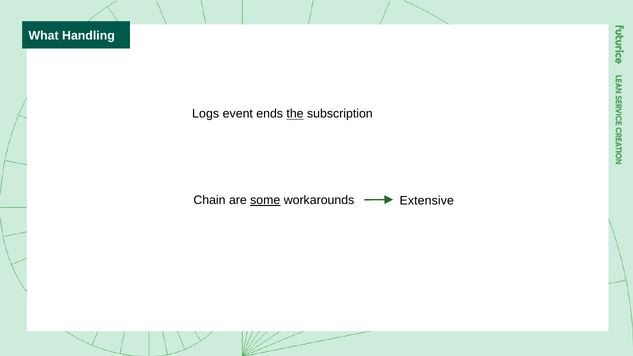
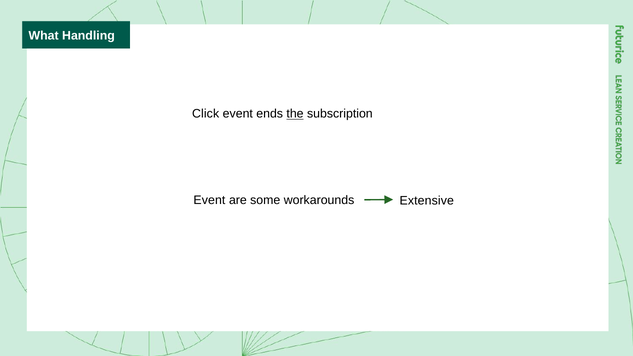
Logs: Logs -> Click
Chain at (209, 200): Chain -> Event
some underline: present -> none
